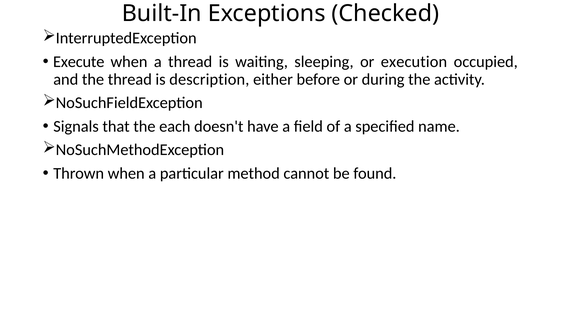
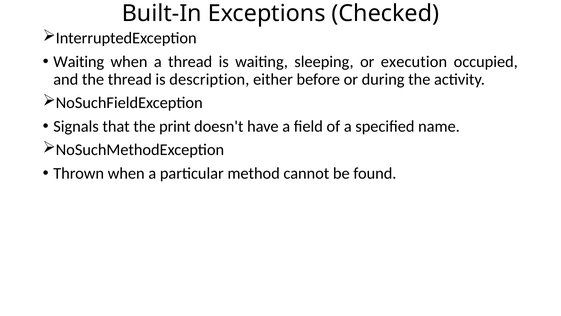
Execute at (79, 62): Execute -> Waiting
each: each -> print
